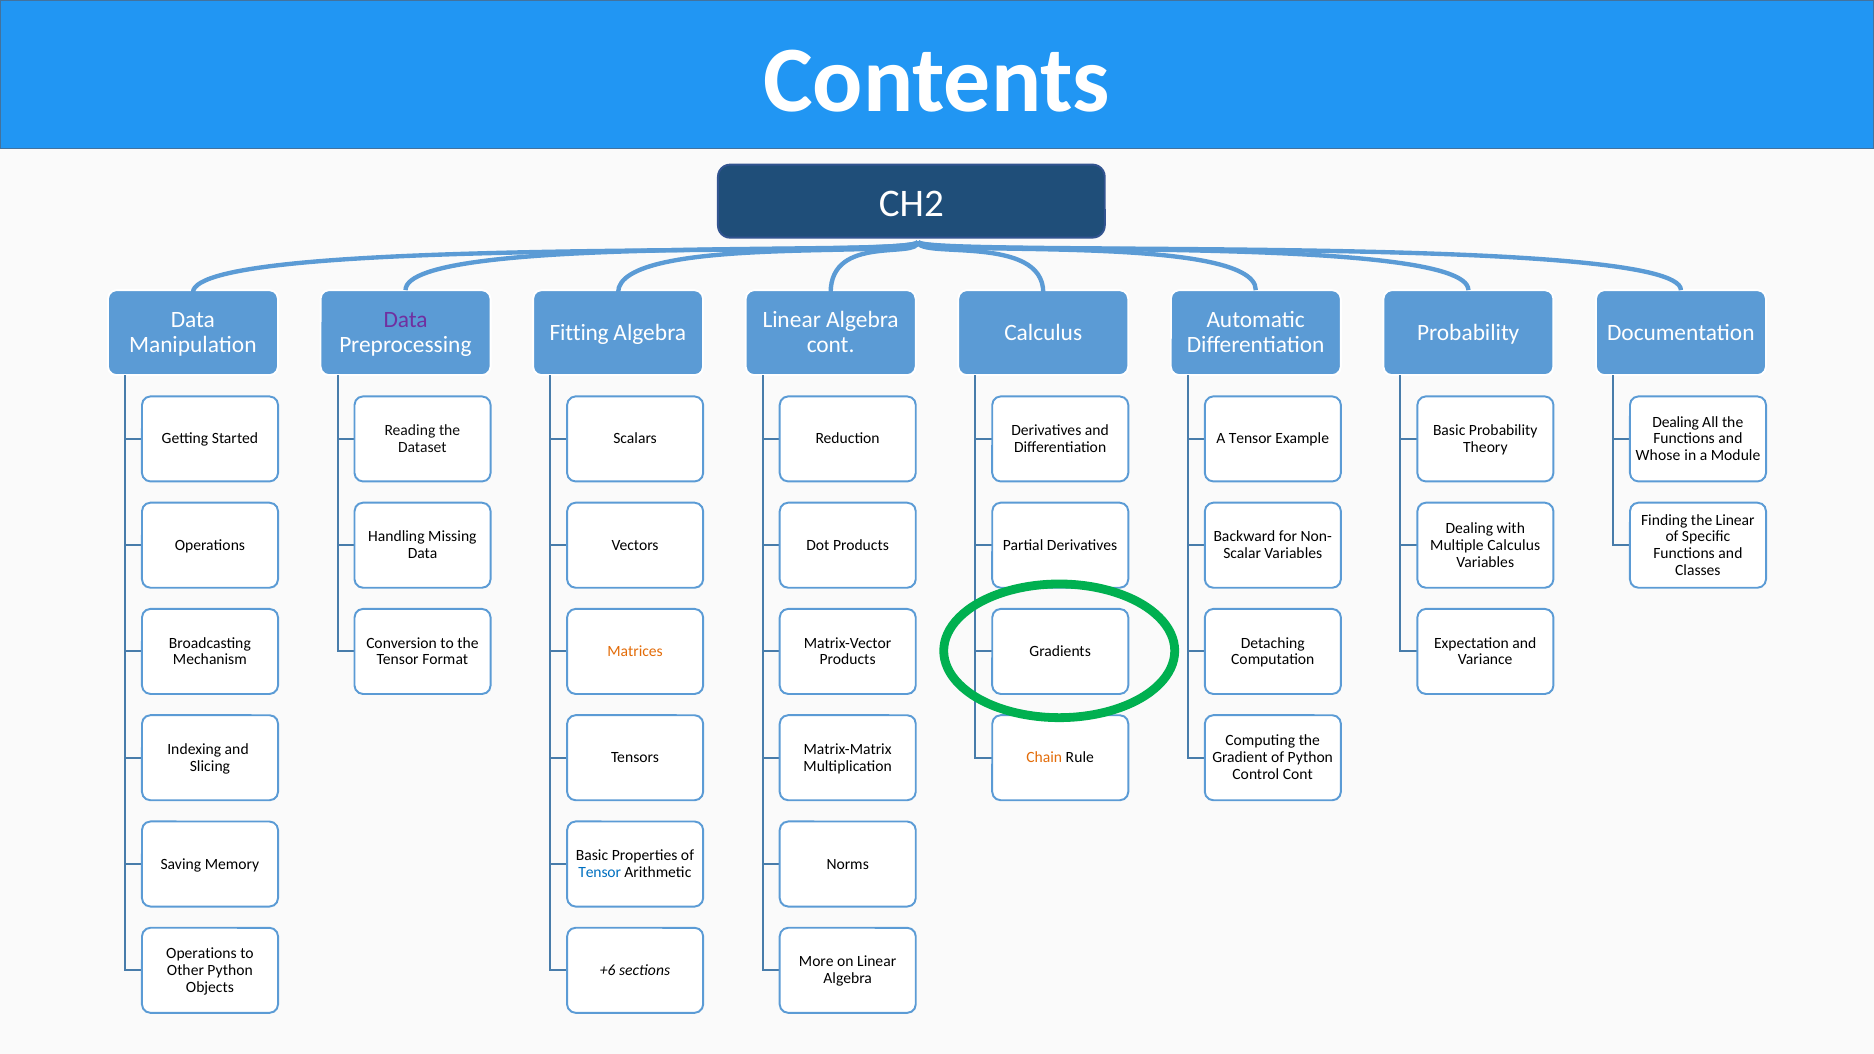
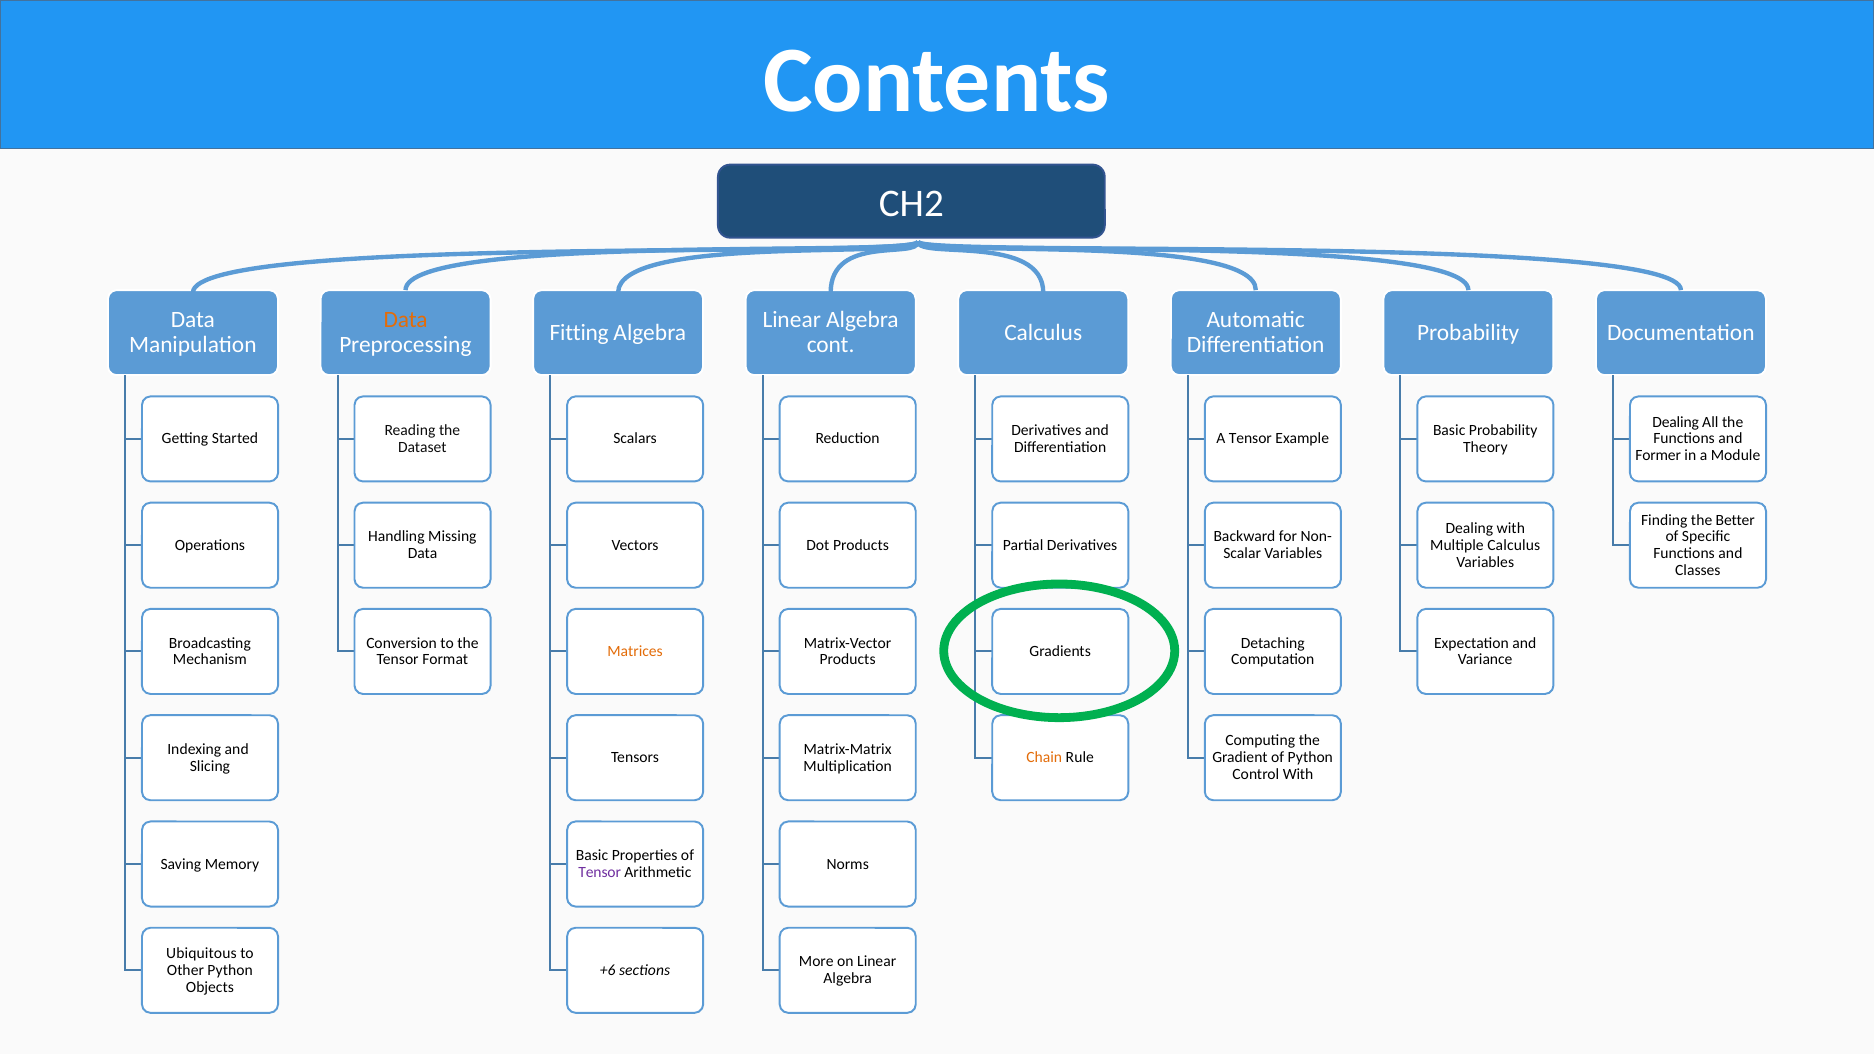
Data at (406, 320) colour: purple -> orange
Whose: Whose -> Former
the Linear: Linear -> Better
Control Cont: Cont -> With
Tensor at (600, 872) colour: blue -> purple
Operations at (201, 953): Operations -> Ubiquitous
